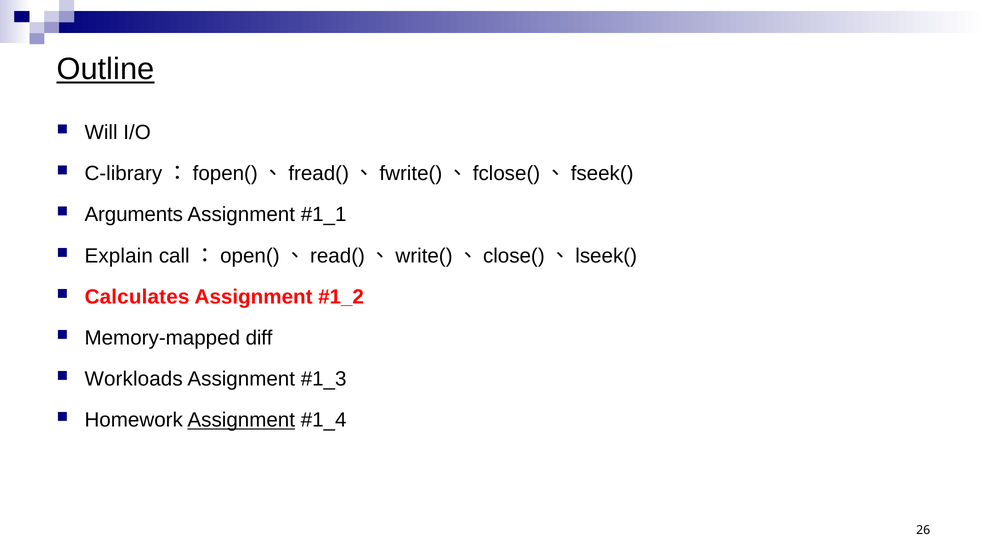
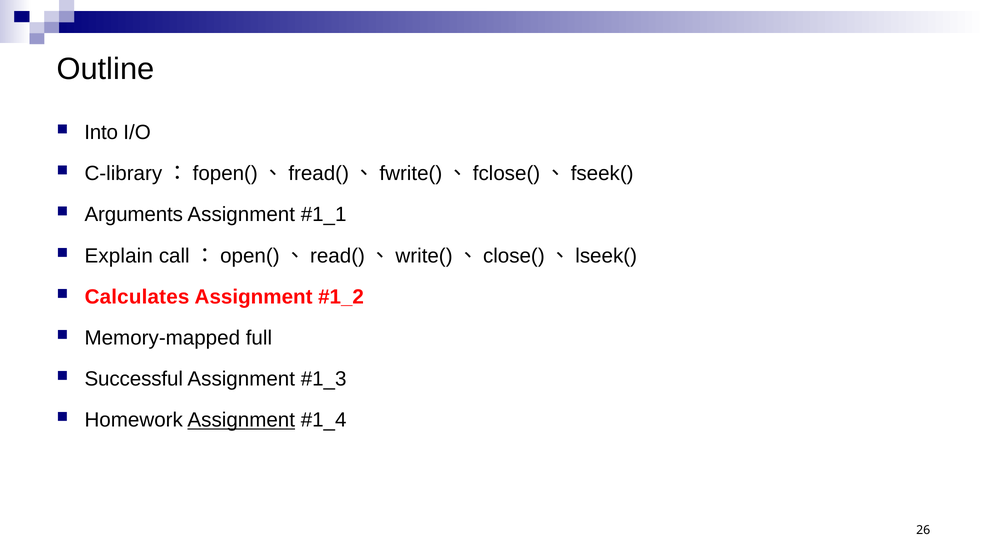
Outline underline: present -> none
Will: Will -> Into
diff: diff -> full
Workloads: Workloads -> Successful
